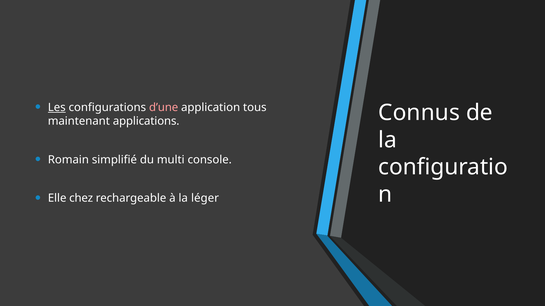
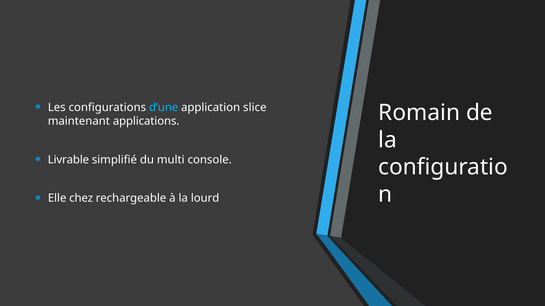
Les underline: present -> none
d’une colour: pink -> light blue
tous: tous -> slice
Connus: Connus -> Romain
Romain: Romain -> Livrable
léger: léger -> lourd
